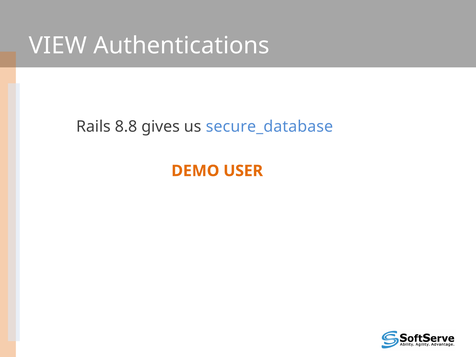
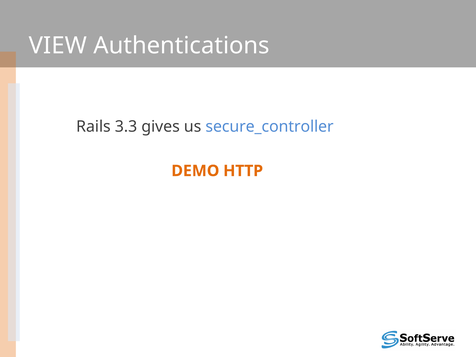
8.8: 8.8 -> 3.3
secure_database: secure_database -> secure_controller
USER: USER -> HTTP
